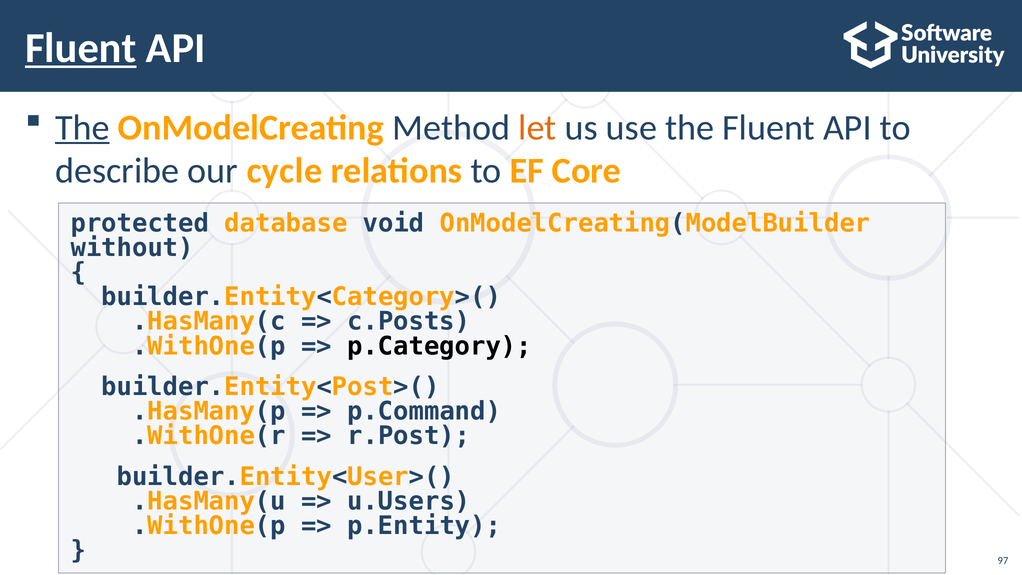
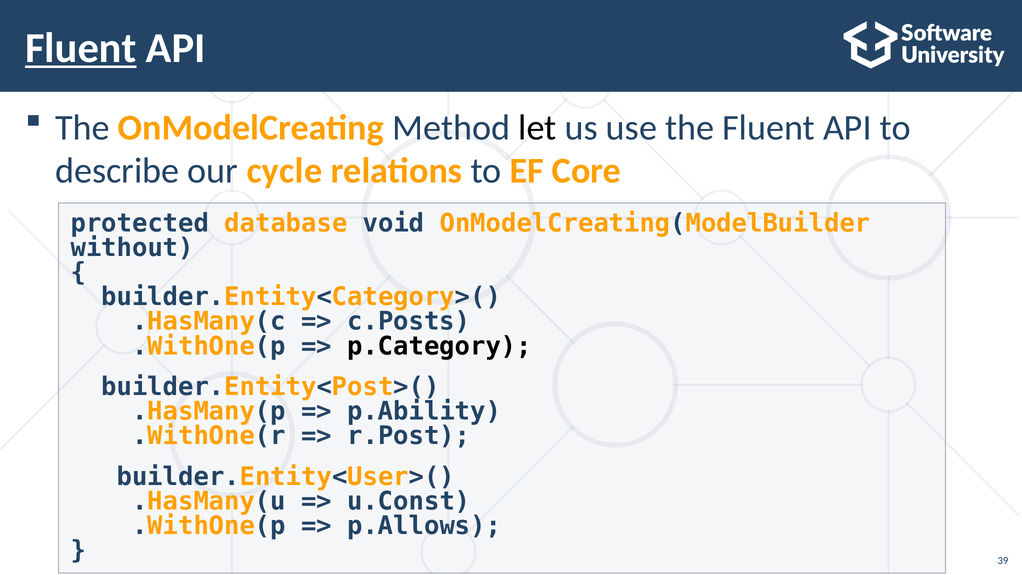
The at (82, 128) underline: present -> none
let colour: orange -> black
p.Command: p.Command -> p.Ability
u.Users: u.Users -> u.Const
p.Entity: p.Entity -> p.Allows
97: 97 -> 39
